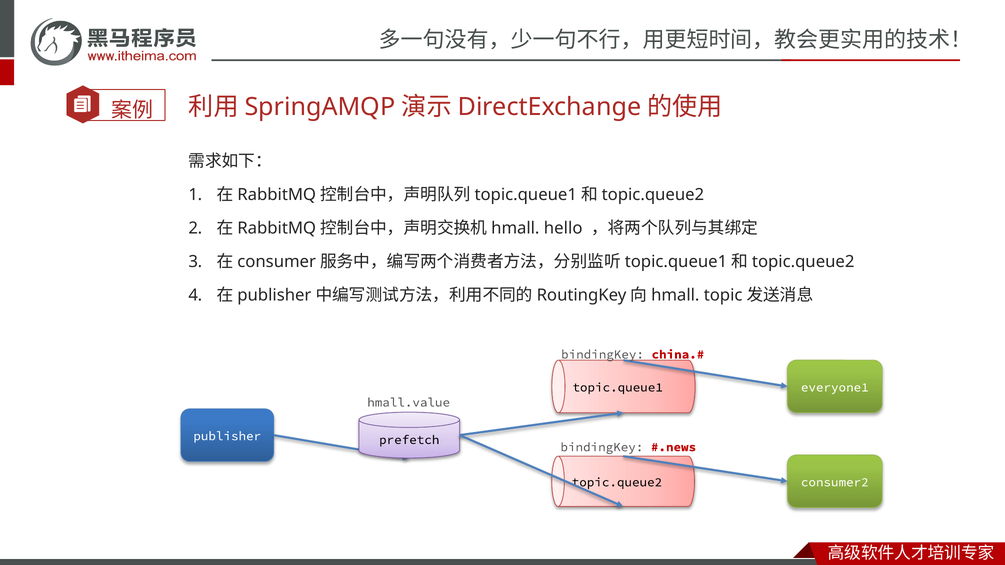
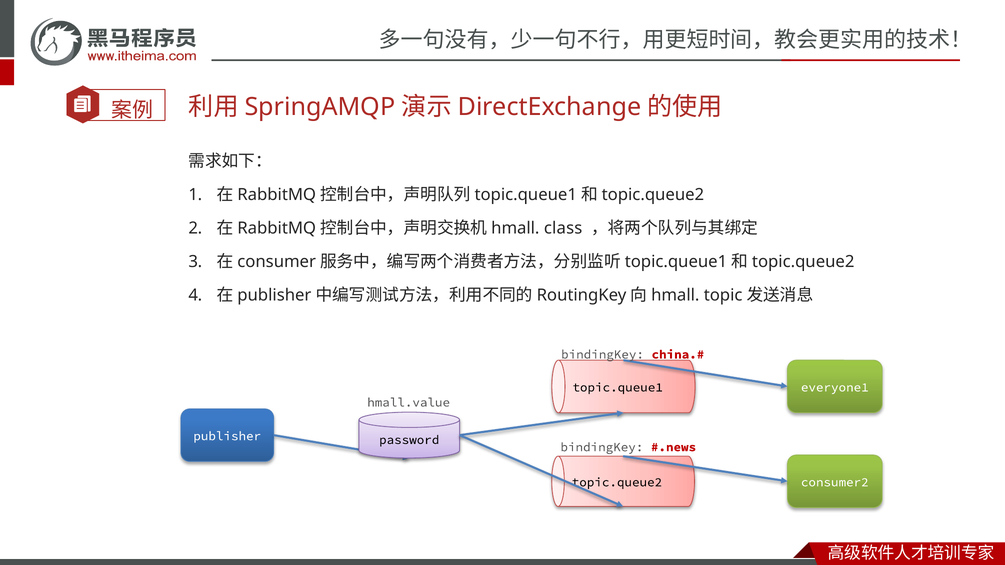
hello: hello -> class
prefetch: prefetch -> password
